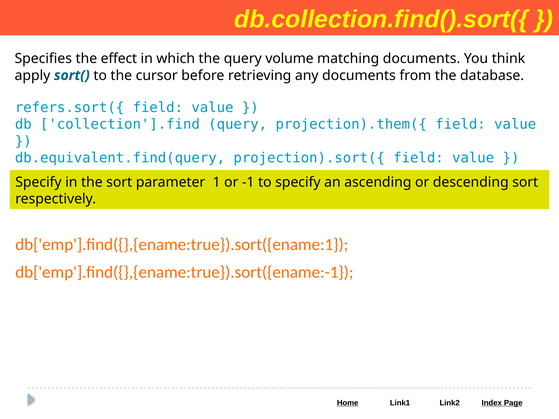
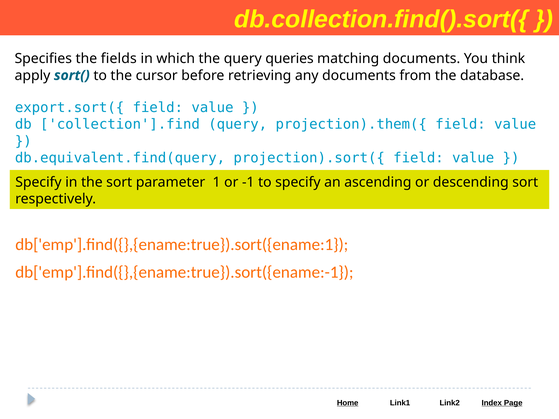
effect: effect -> fields
volume: volume -> queries
refers.sort({: refers.sort({ -> export.sort({
